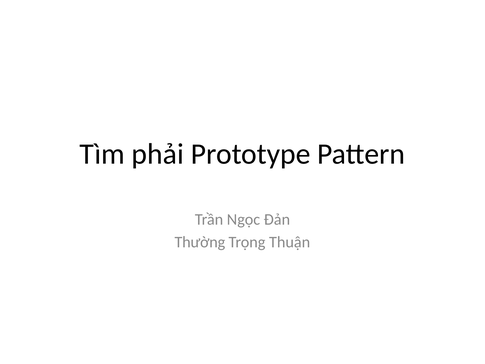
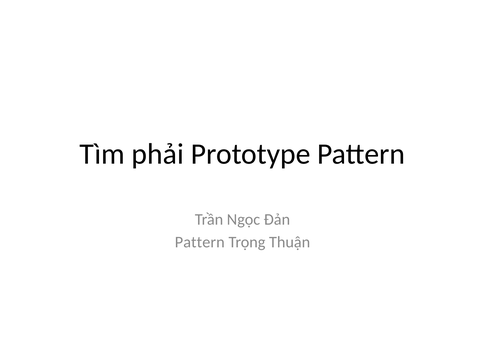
Thường at (200, 242): Thường -> Pattern
